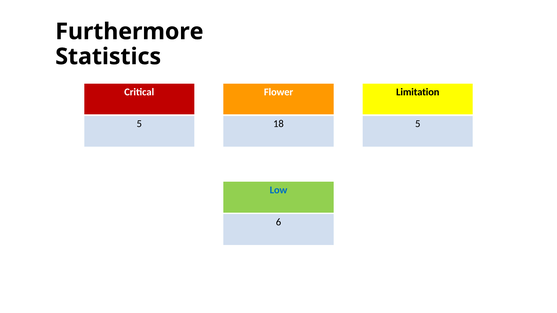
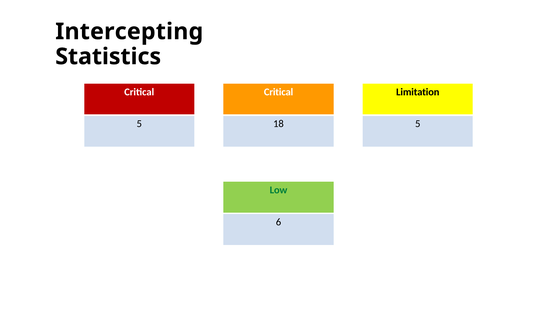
Furthermore: Furthermore -> Intercepting
Flower at (279, 92): Flower -> Critical
Low colour: blue -> green
